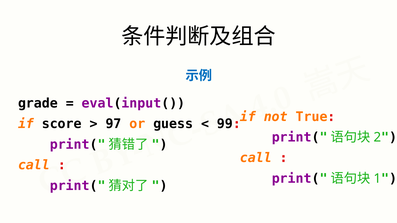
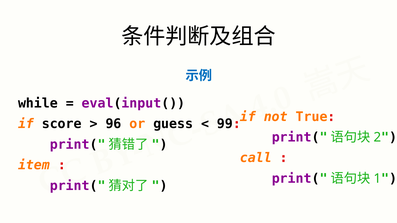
grade: grade -> while
97: 97 -> 96
call at (34, 165): call -> item
